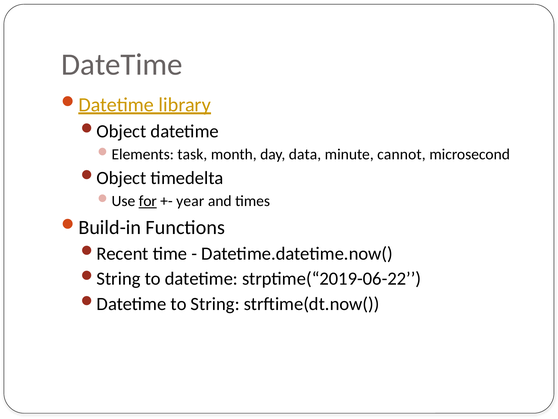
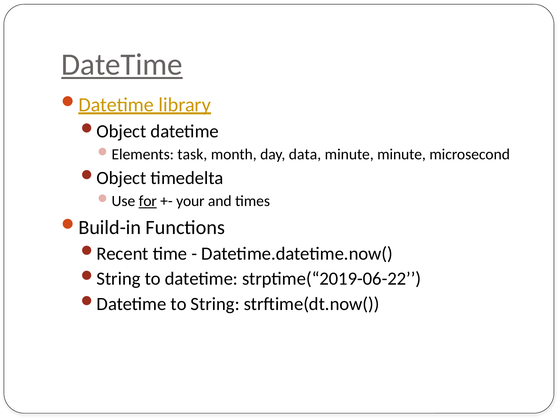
DateTime at (122, 64) underline: none -> present
minute cannot: cannot -> minute
year: year -> your
